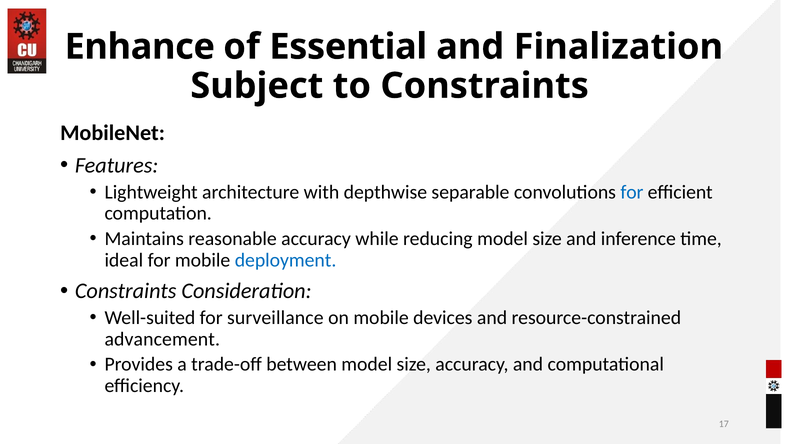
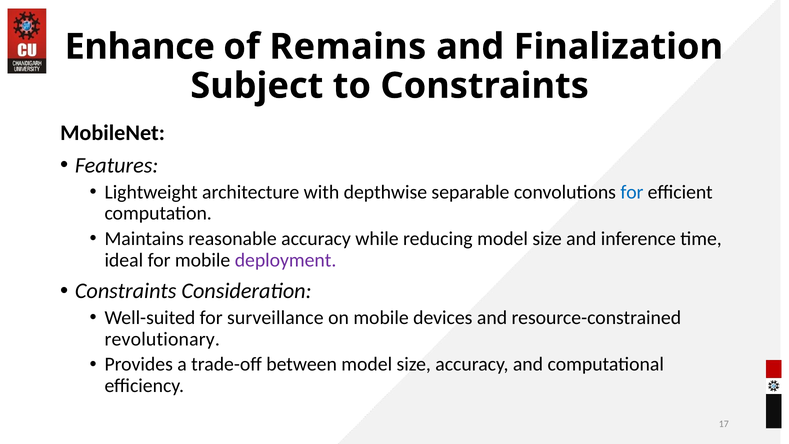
Essential: Essential -> Remains
deployment colour: blue -> purple
advancement: advancement -> revolutionary
